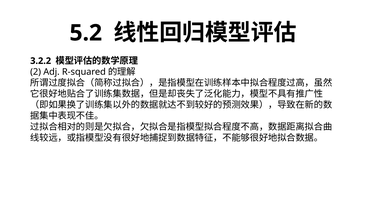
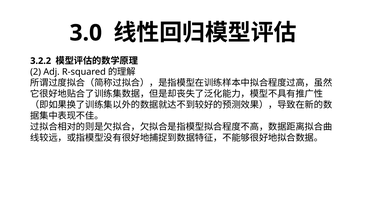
5.2: 5.2 -> 3.0
